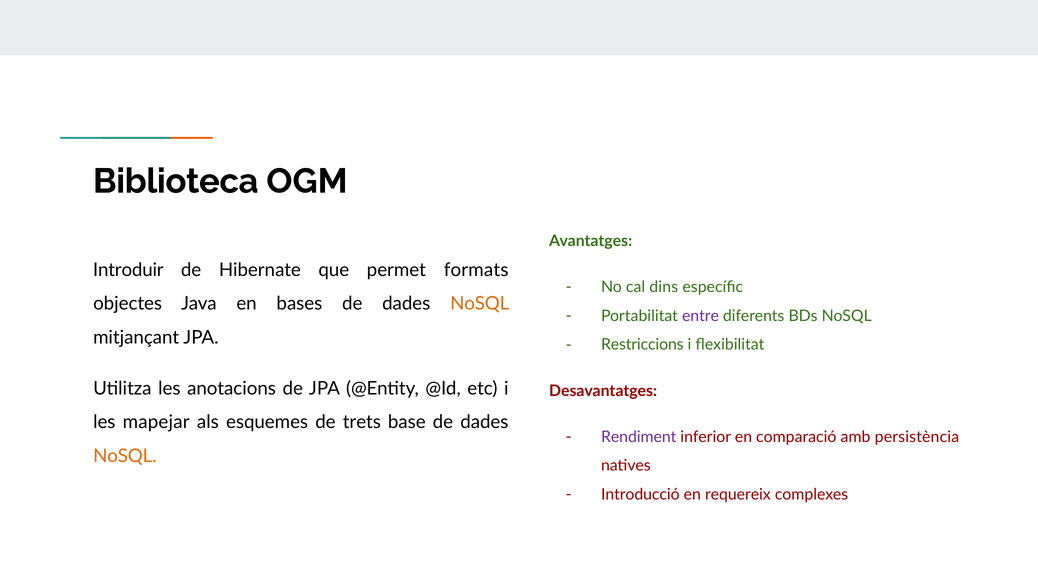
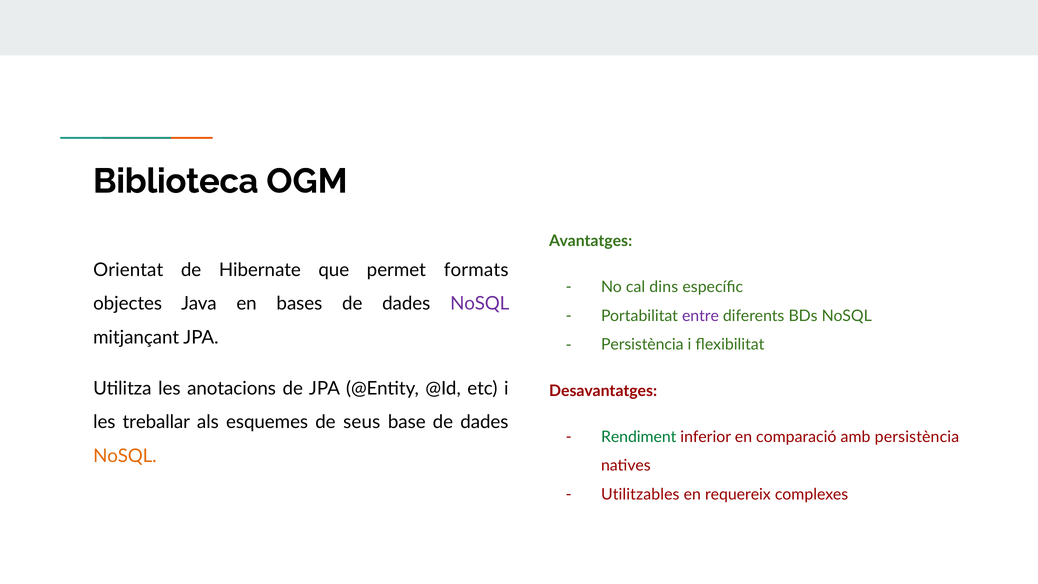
Introduir: Introduir -> Orientat
NoSQL at (480, 304) colour: orange -> purple
Restriccions at (642, 345): Restriccions -> Persistència
mapejar: mapejar -> treballar
trets: trets -> seus
Rendiment colour: purple -> green
Introducció: Introducció -> Utilitzables
